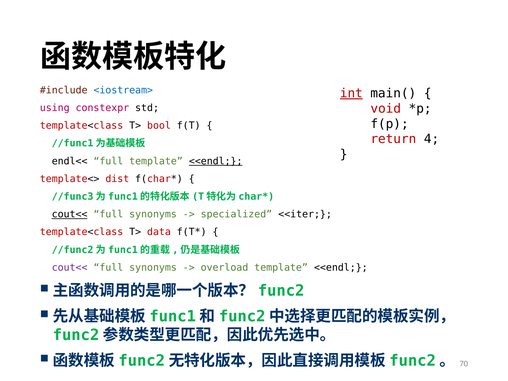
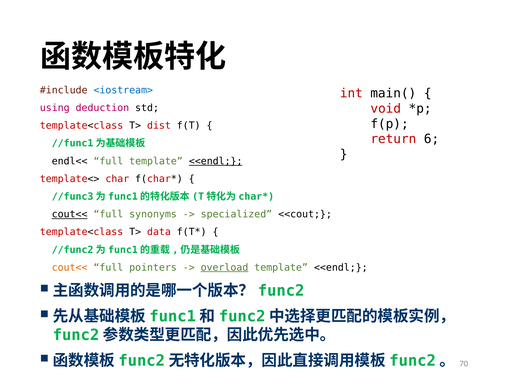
int underline: present -> none
constexpr: constexpr -> deduction
bool: bool -> dist
4: 4 -> 6
dist: dist -> char
<<iter: <<iter -> <<cout
cout<< at (70, 268) colour: purple -> orange
synonyms at (153, 268): synonyms -> pointers
overload underline: none -> present
